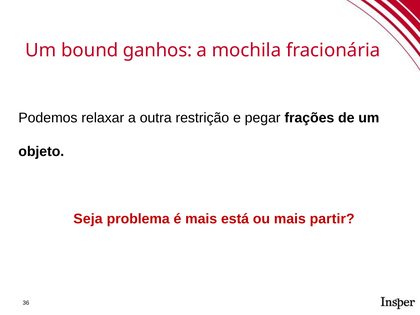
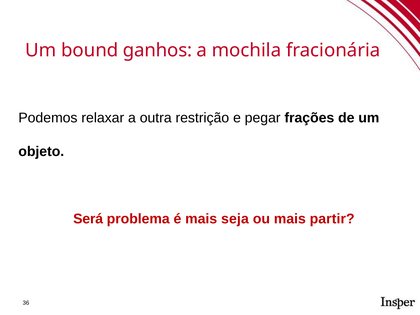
Seja: Seja -> Será
está: está -> seja
